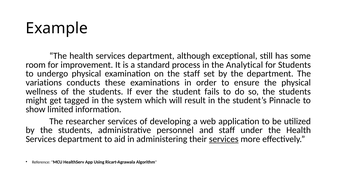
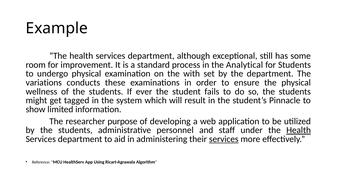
the staff: staff -> with
researcher services: services -> purpose
Health at (299, 130) underline: none -> present
